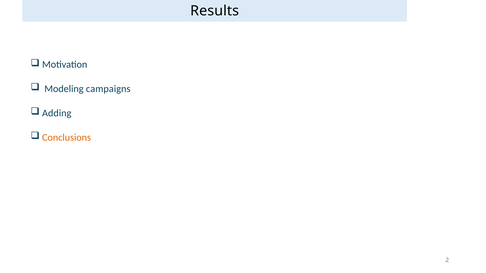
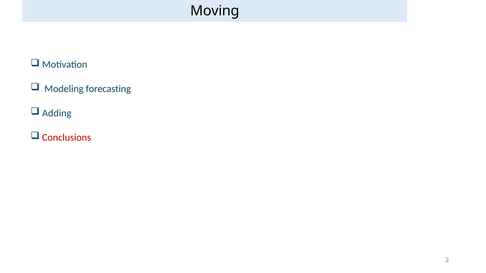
Results: Results -> Moving
campaigns: campaigns -> forecasting
Conclusions colour: orange -> red
